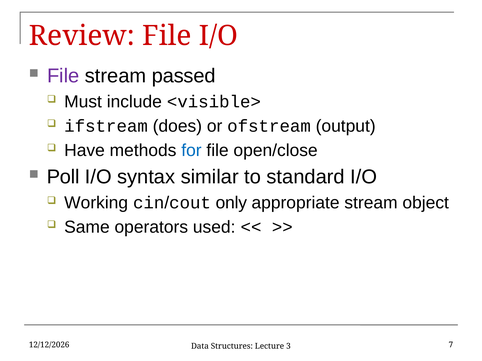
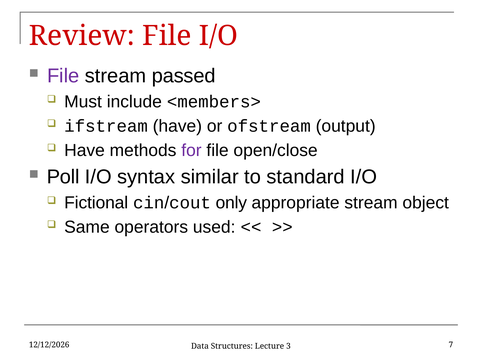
<visible>: <visible> -> <members>
ifstream does: does -> have
for colour: blue -> purple
Working: Working -> Fictional
